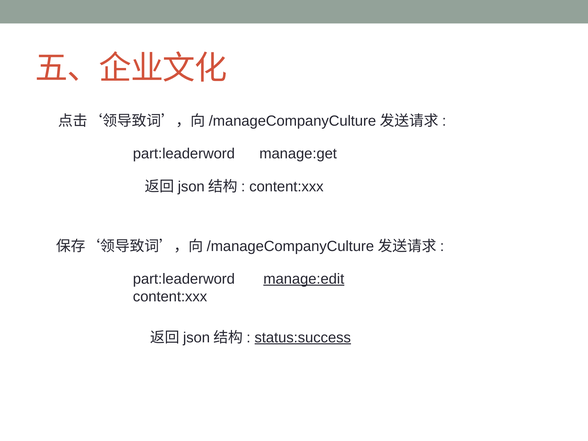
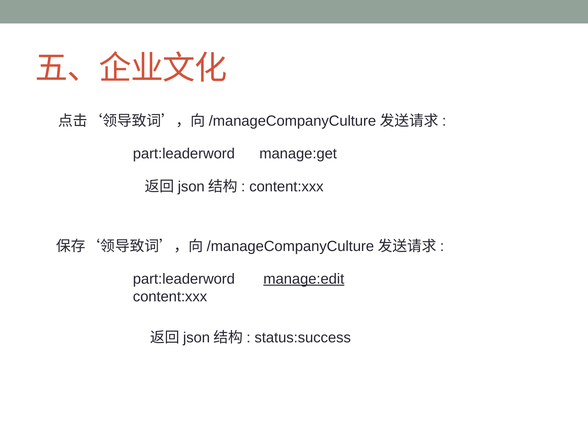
status:success underline: present -> none
